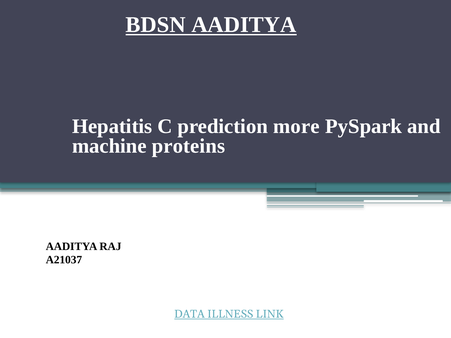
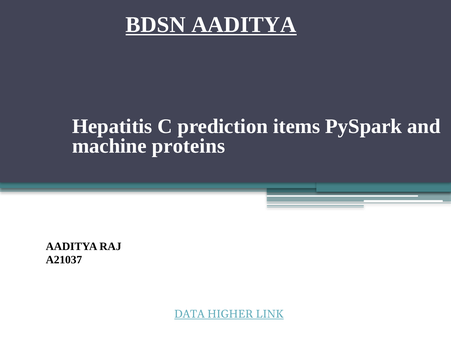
more: more -> items
ILLNESS: ILLNESS -> HIGHER
